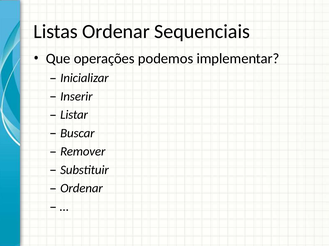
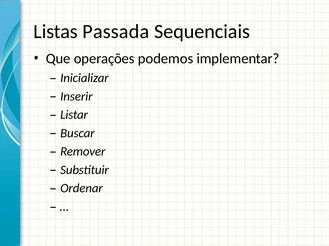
Listas Ordenar: Ordenar -> Passada
